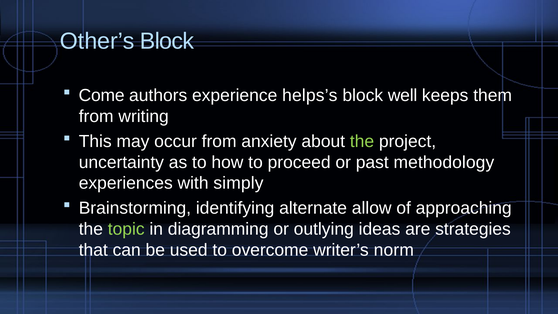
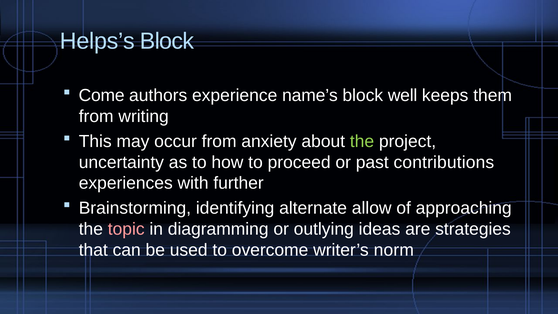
Other’s: Other’s -> Helps’s
helps’s: helps’s -> name’s
methodology: methodology -> contributions
simply: simply -> further
topic colour: light green -> pink
